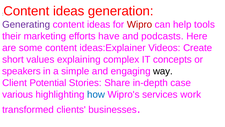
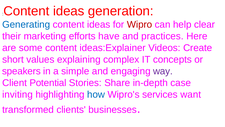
Generating colour: purple -> blue
tools: tools -> clear
podcasts: podcasts -> practices
way colour: black -> purple
various: various -> inviting
work: work -> want
